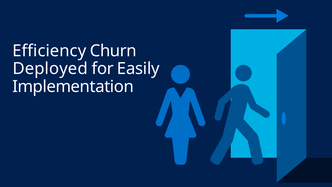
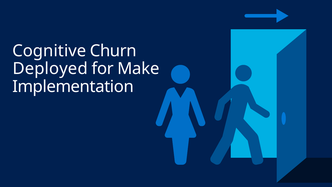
Efficiency: Efficiency -> Cognitive
Easily: Easily -> Make
